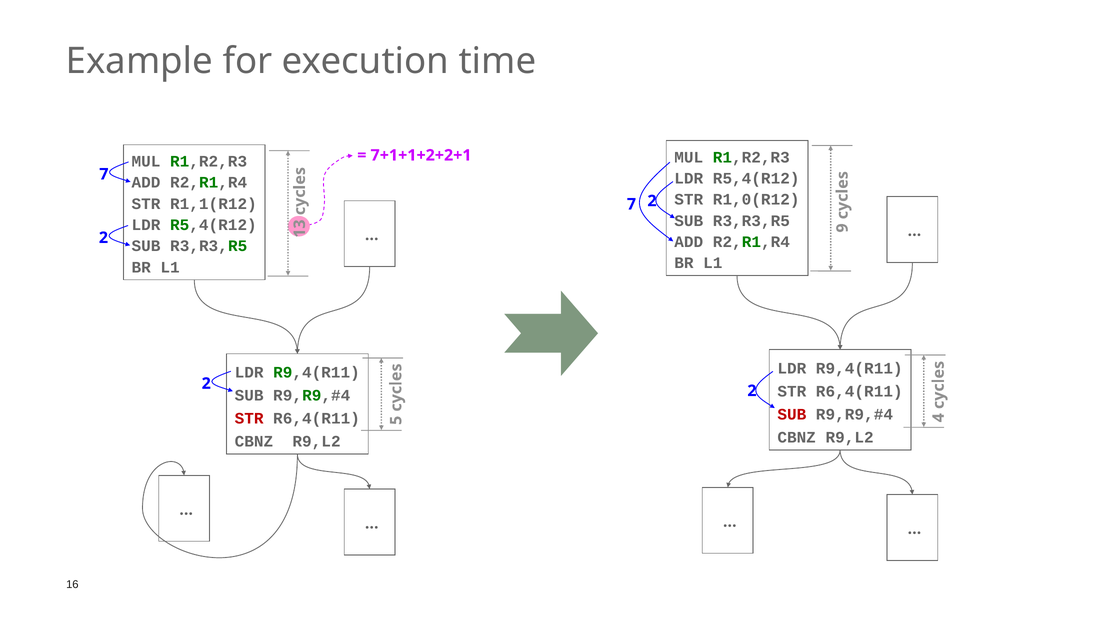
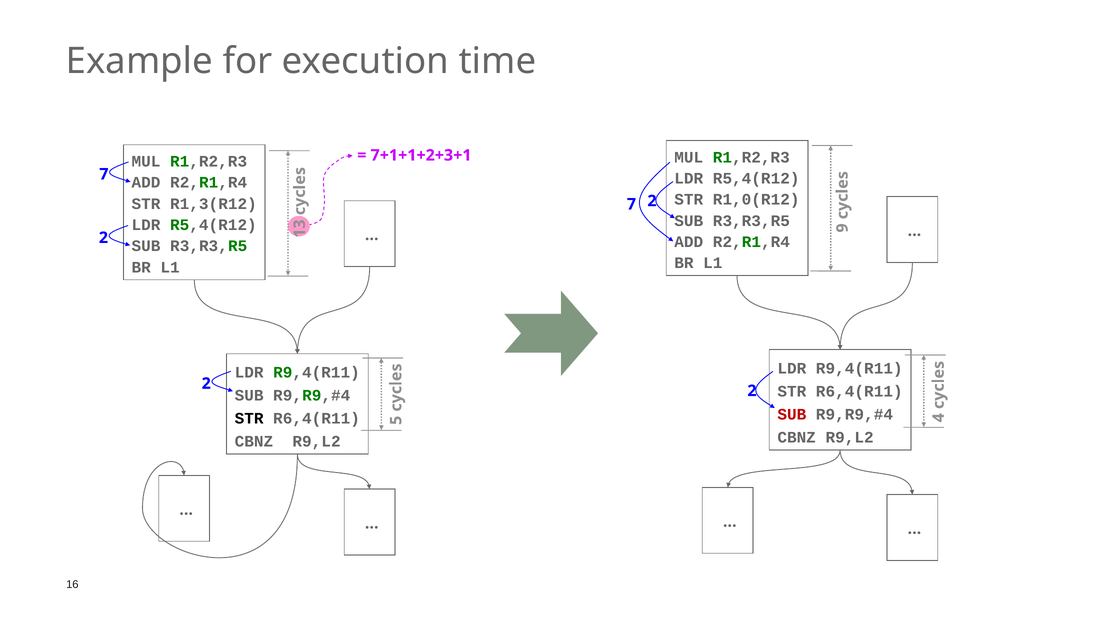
7+1+1+2+2+1: 7+1+1+2+2+1 -> 7+1+1+2+3+1
R1,1(R12: R1,1(R12 -> R1,3(R12
STR at (249, 419) colour: red -> black
